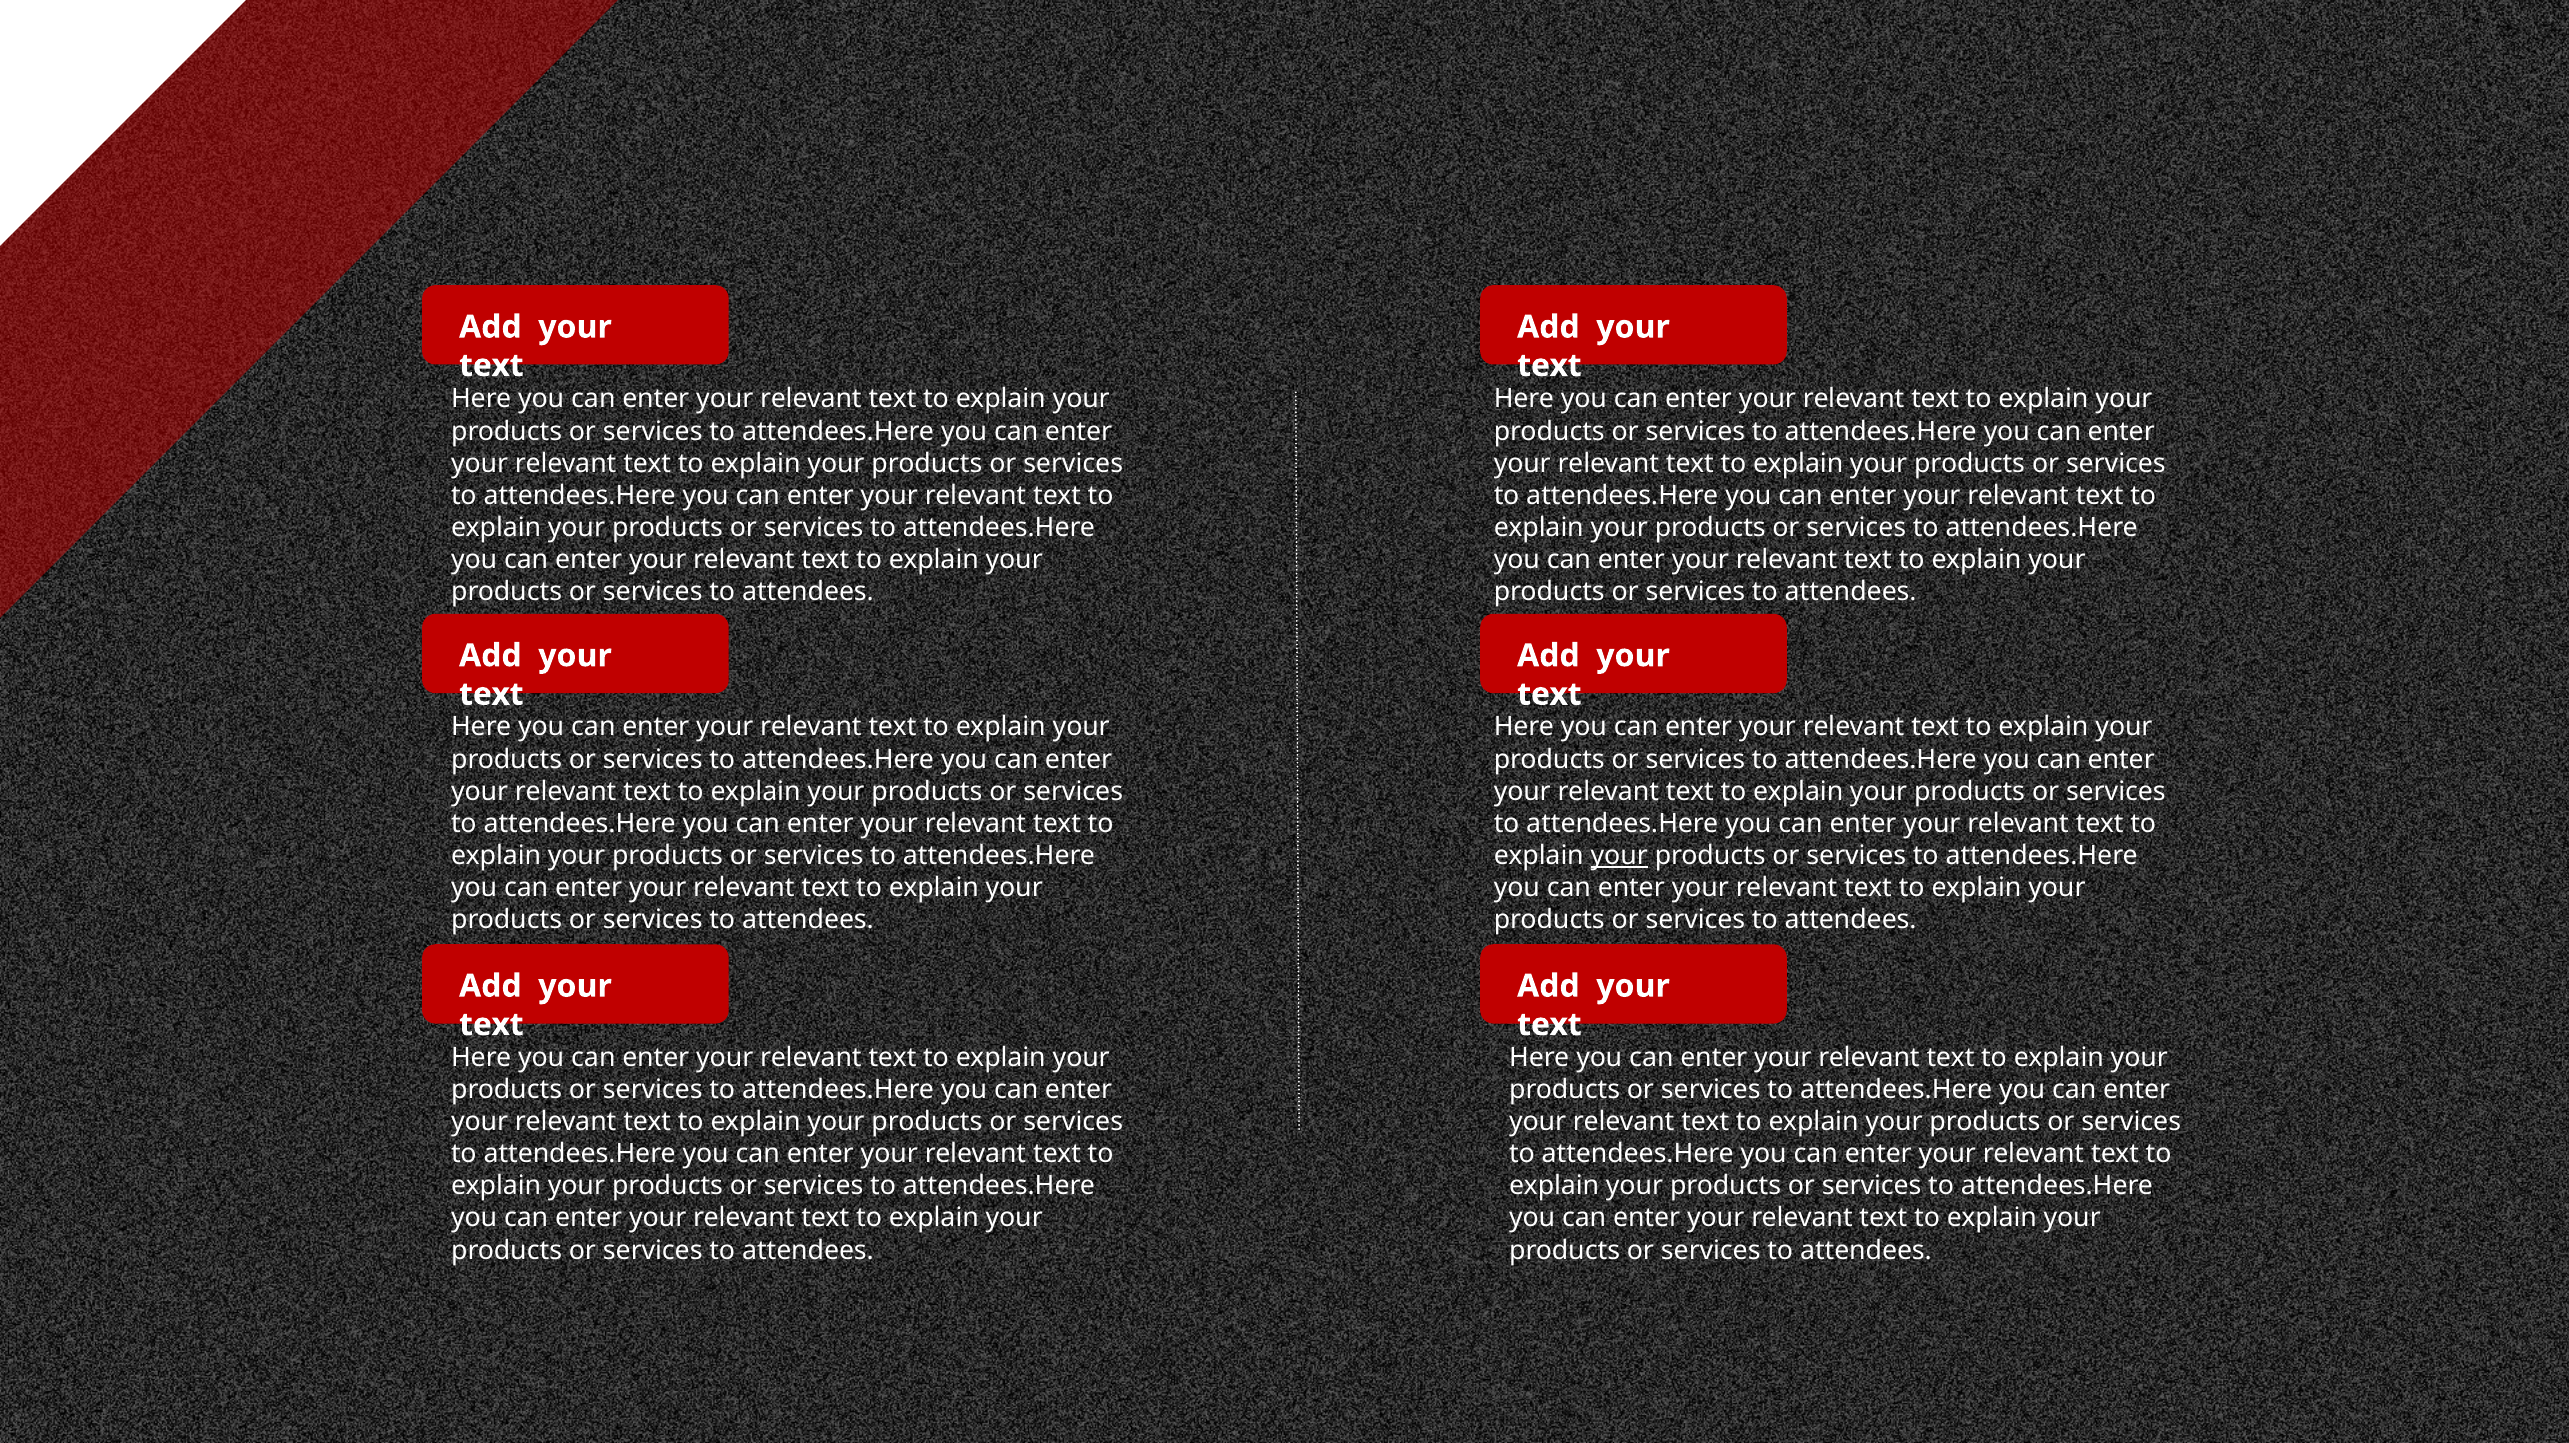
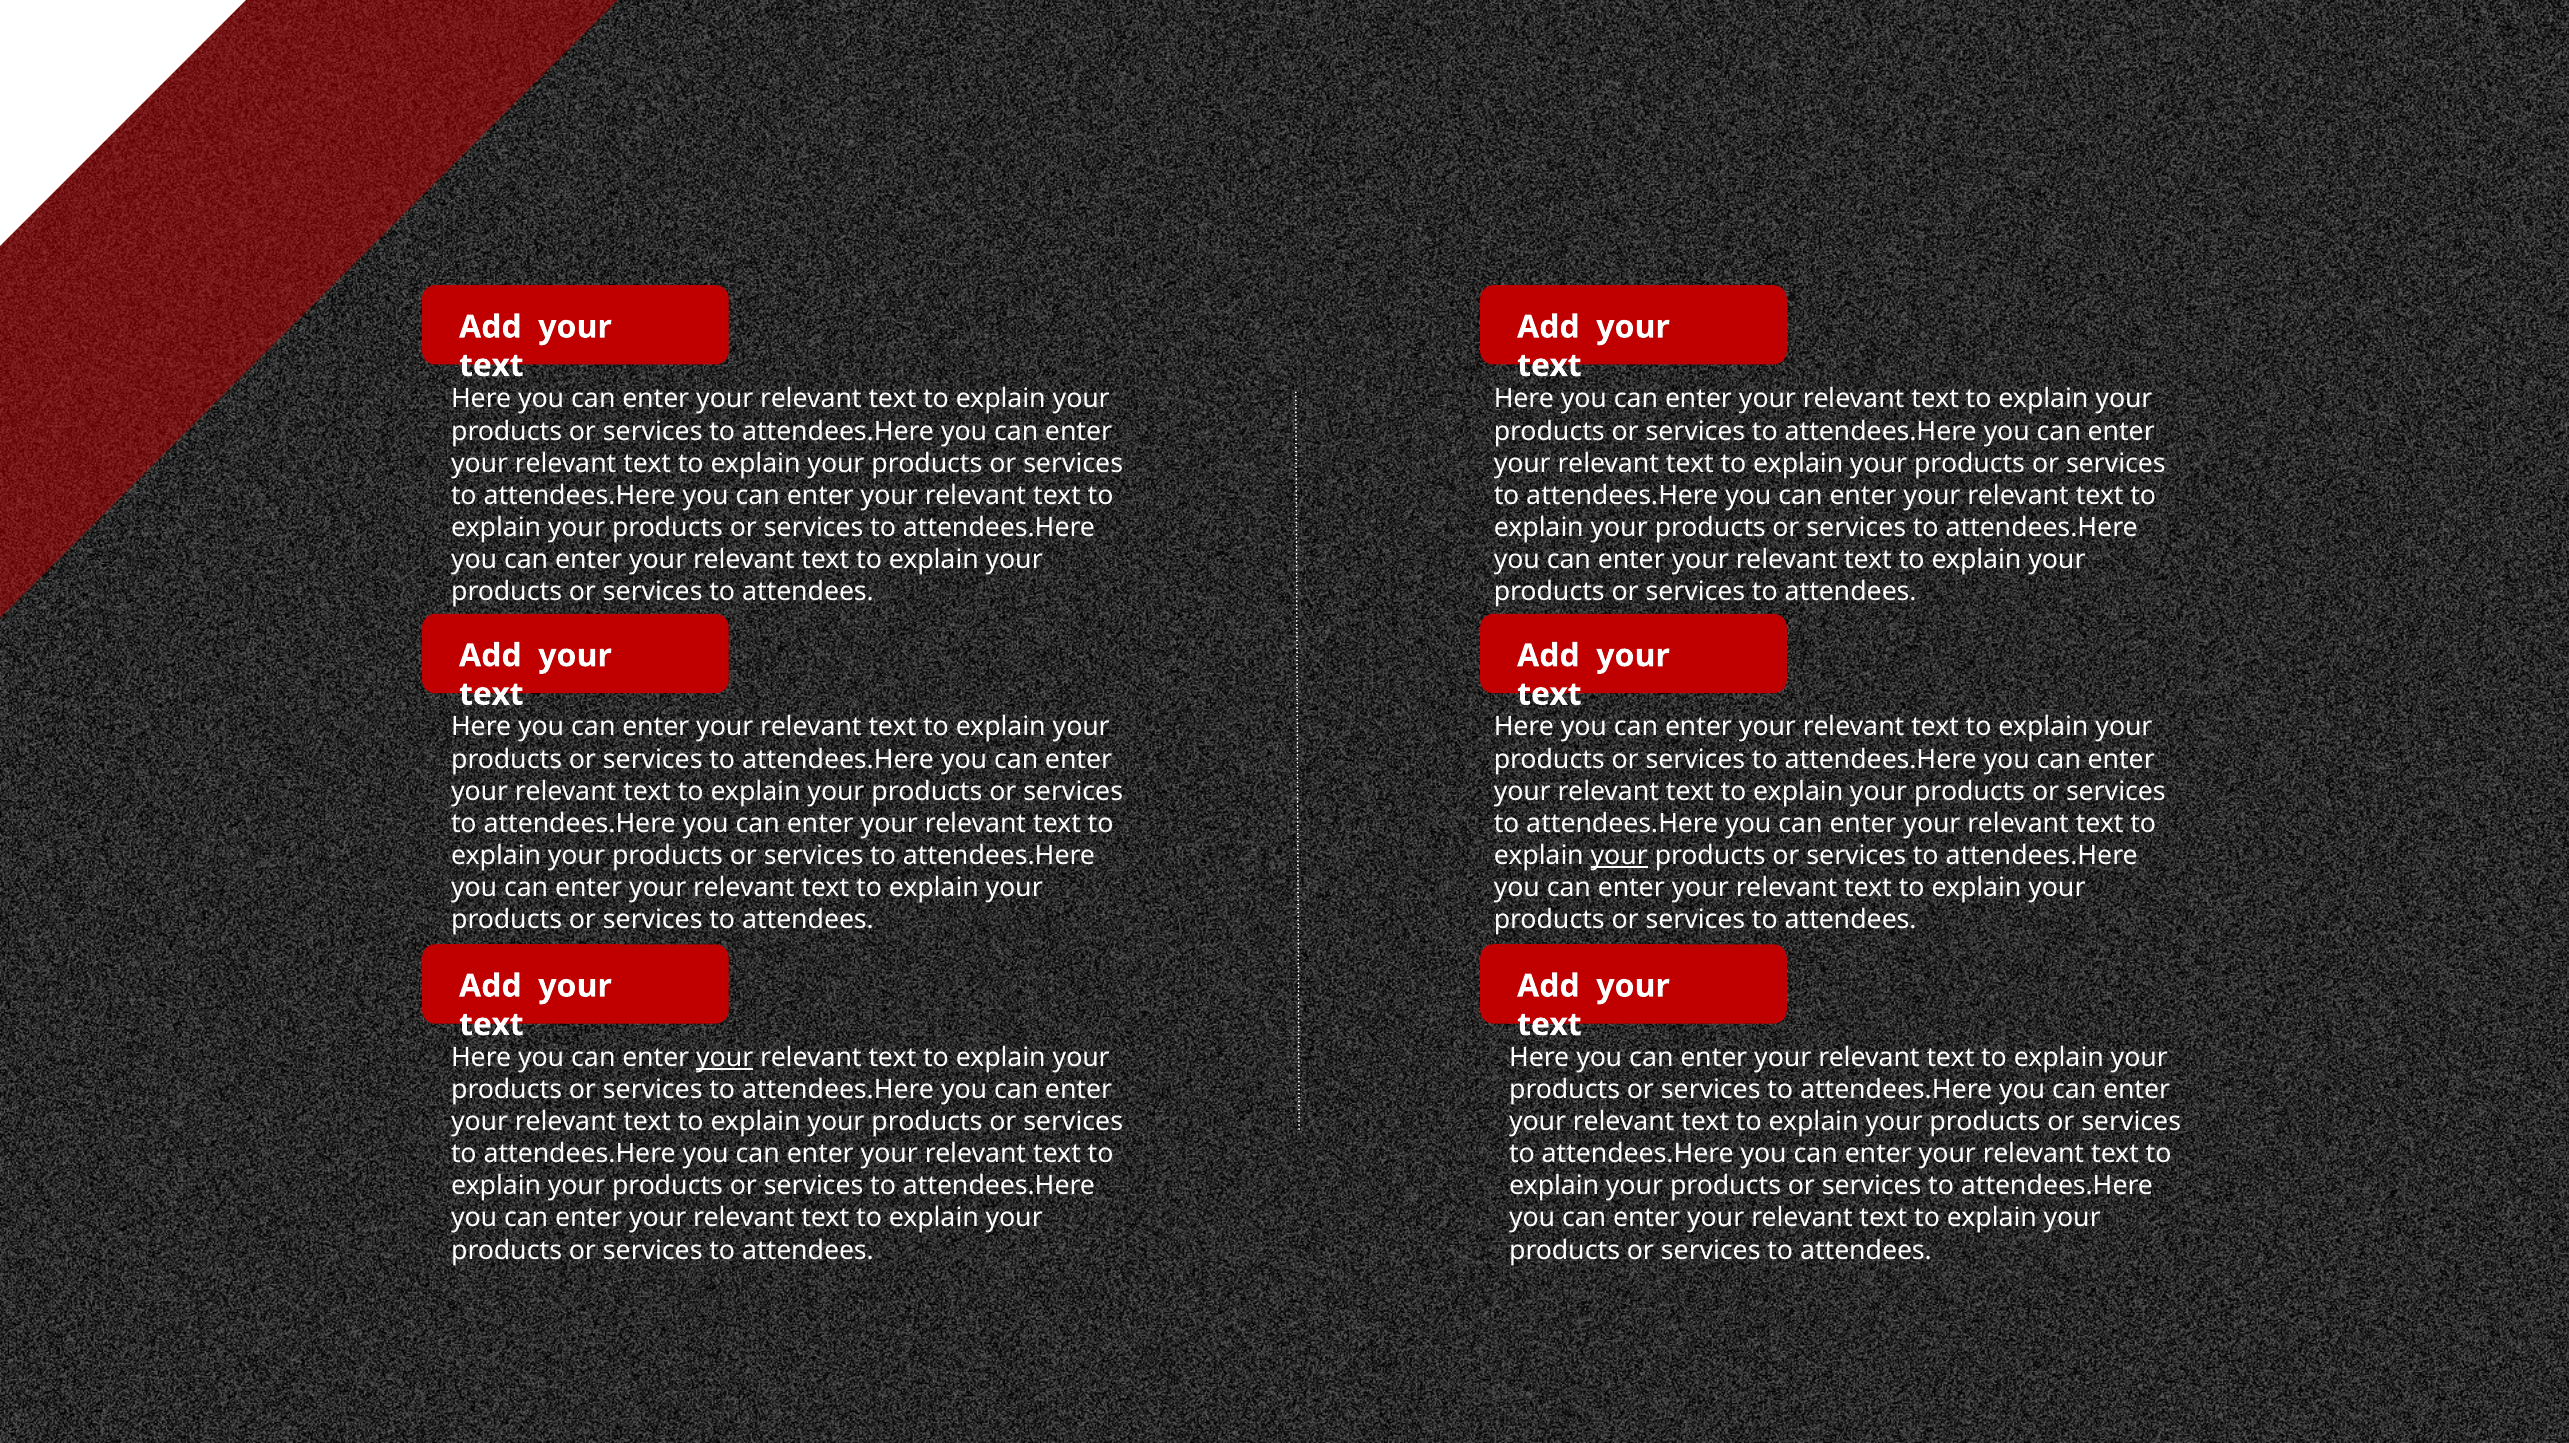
your at (725, 1057) underline: none -> present
